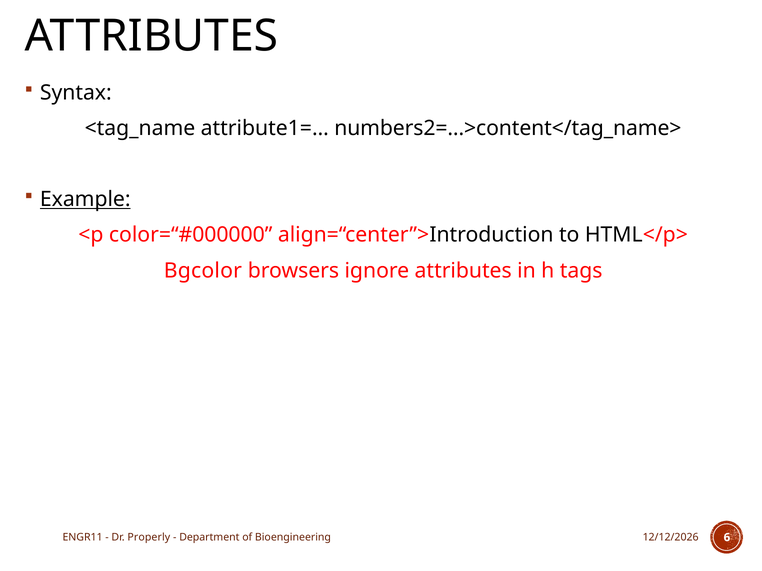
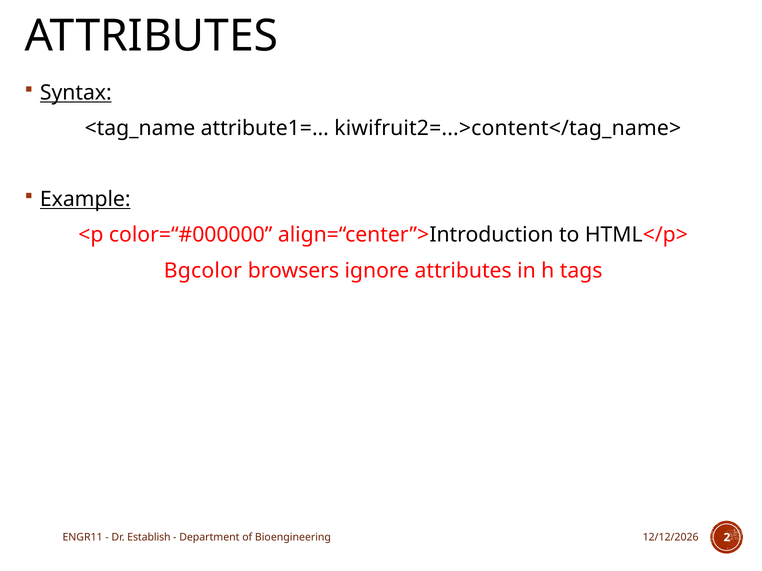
Syntax underline: none -> present
numbers2=...>content</tag_name>: numbers2=...>content</tag_name> -> kiwifruit2=...>content</tag_name>
Properly: Properly -> Establish
6: 6 -> 2
